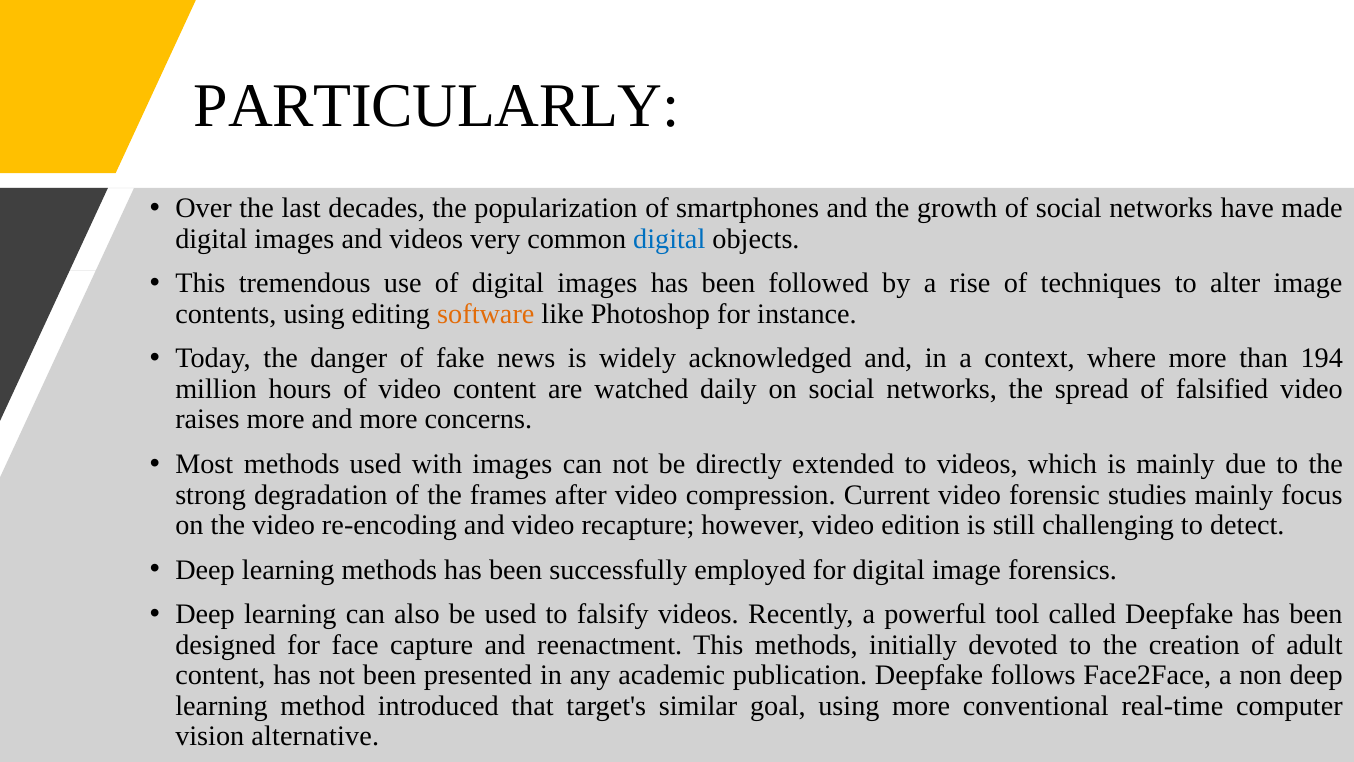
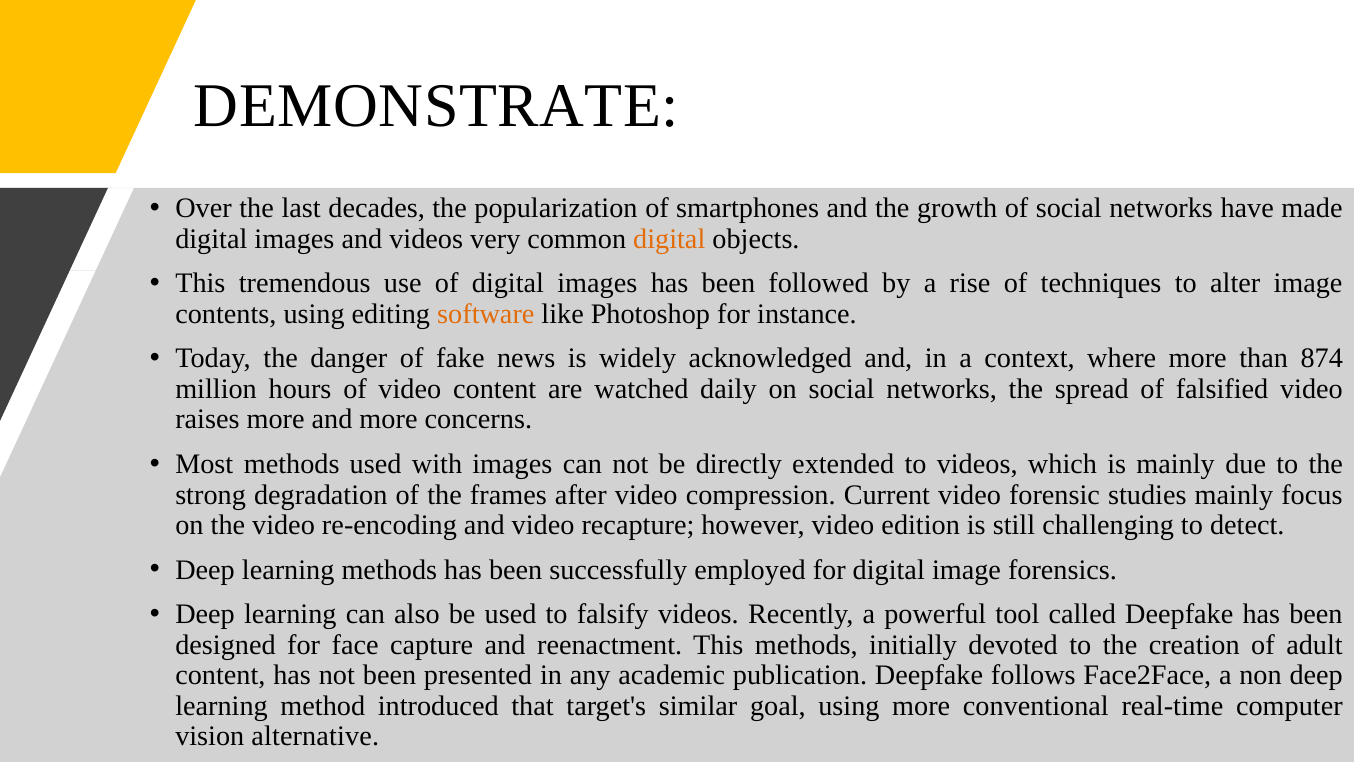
PARTICULARLY: PARTICULARLY -> DEMONSTRATE
digital at (669, 239) colour: blue -> orange
194: 194 -> 874
